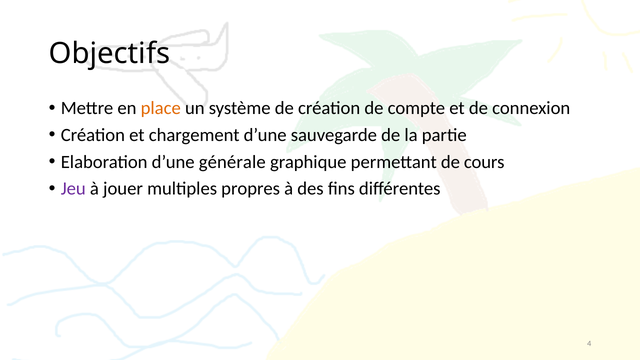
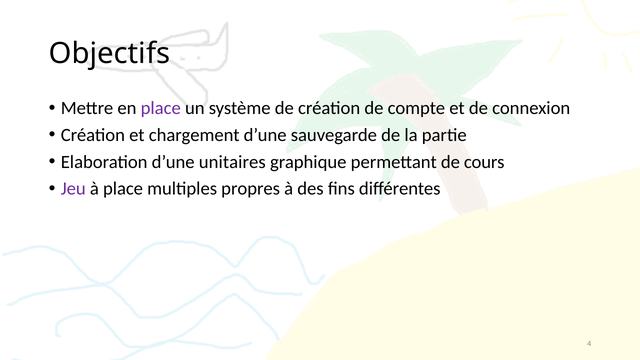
place at (161, 108) colour: orange -> purple
générale: générale -> unitaires
à jouer: jouer -> place
